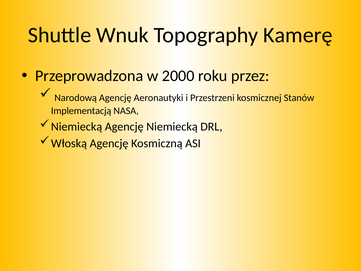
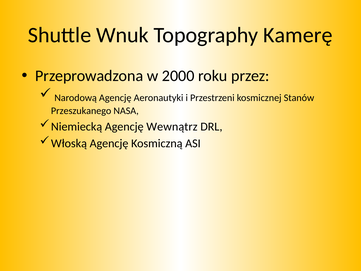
Implementacją: Implementacją -> Przeszukanego
Agencję Niemiecką: Niemiecką -> Wewnątrz
